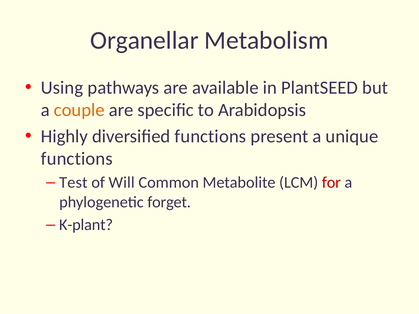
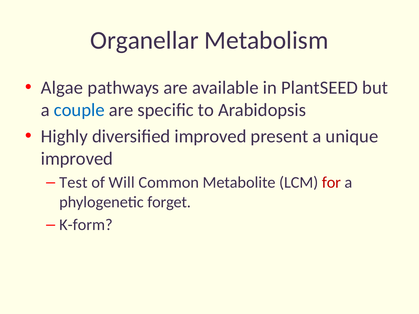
Using: Using -> Algae
couple colour: orange -> blue
diversified functions: functions -> improved
functions at (77, 159): functions -> improved
K-plant: K-plant -> K-form
